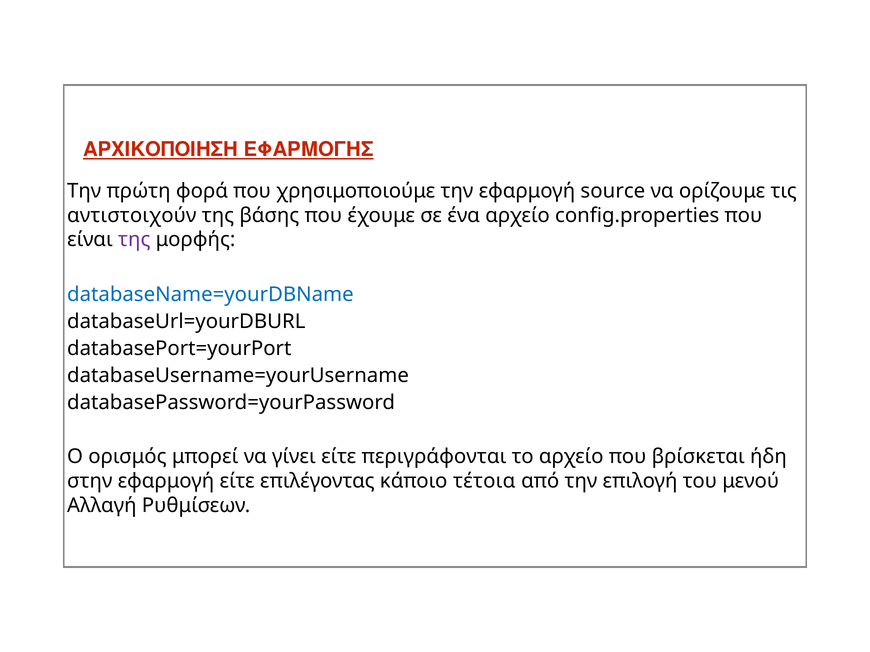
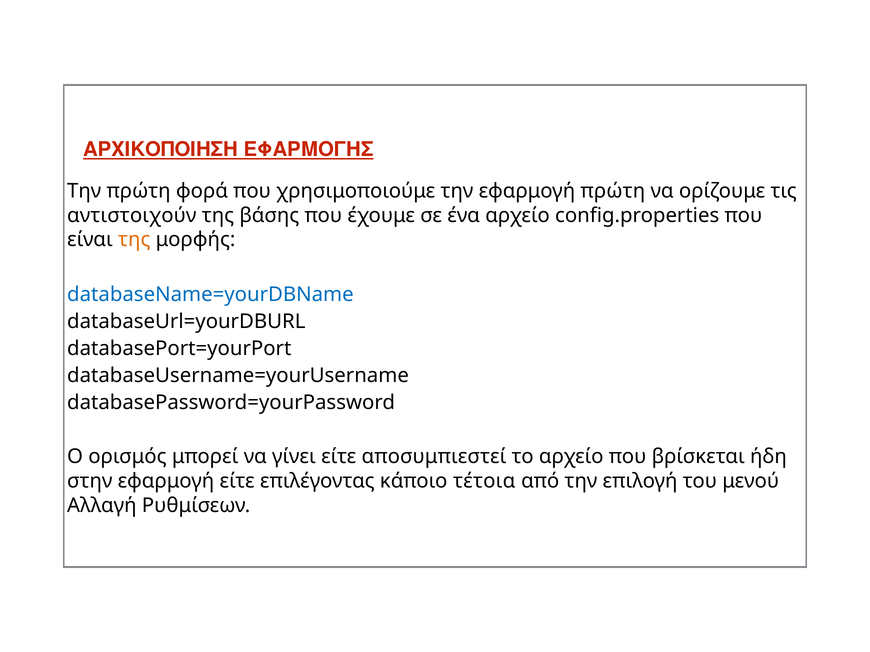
εφαρμογή source: source -> πρώτη
της at (134, 240) colour: purple -> orange
περιγράφονται: περιγράφονται -> αποσυμπιεστεί
